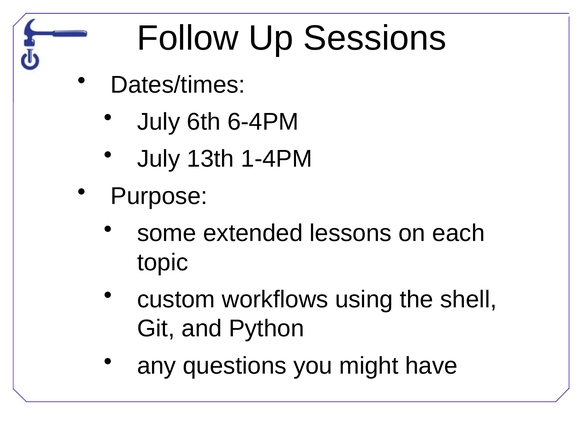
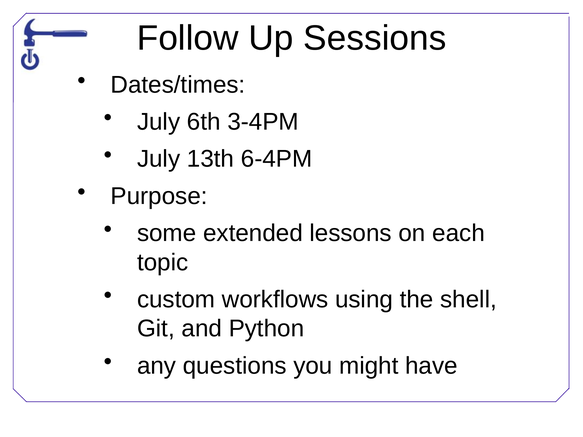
6-4PM: 6-4PM -> 3-4PM
1-4PM: 1-4PM -> 6-4PM
